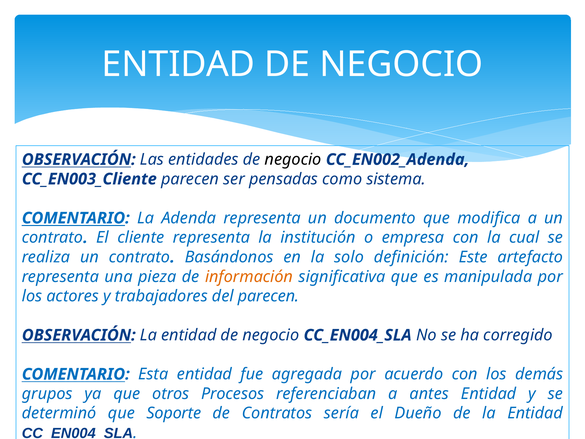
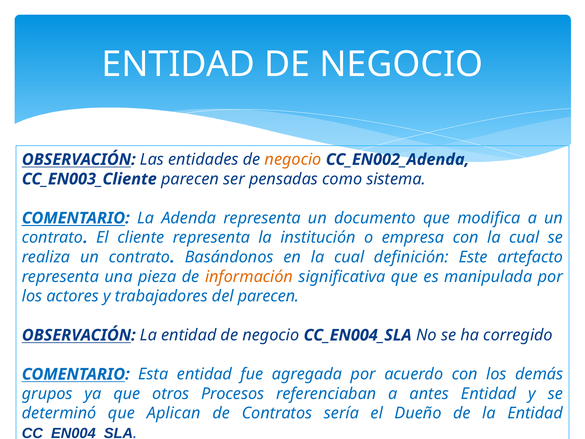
negocio at (293, 159) colour: black -> orange
en la solo: solo -> cual
Soporte: Soporte -> Aplican
